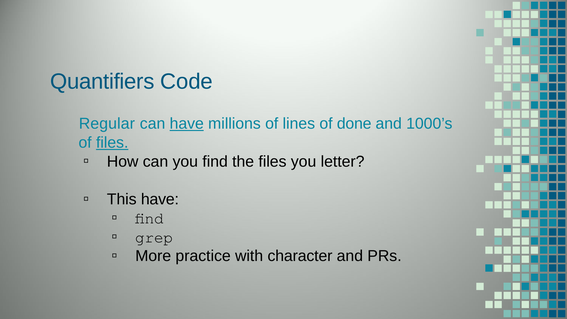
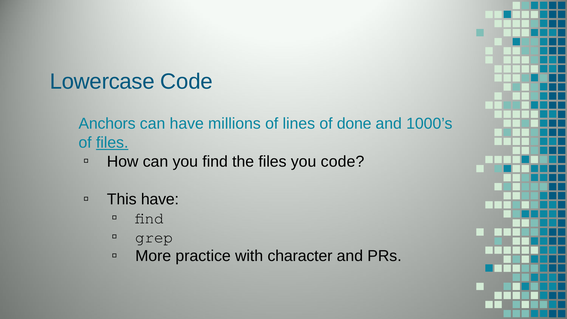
Quantifiers: Quantifiers -> Lowercase
Regular: Regular -> Anchors
have at (187, 124) underline: present -> none
you letter: letter -> code
